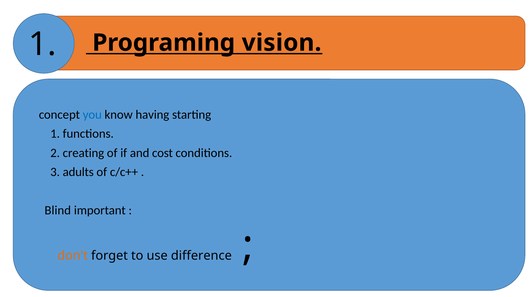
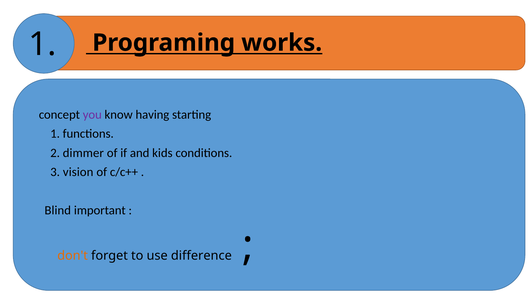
vision: vision -> works
you colour: blue -> purple
creating: creating -> dimmer
cost: cost -> kids
adults: adults -> vision
